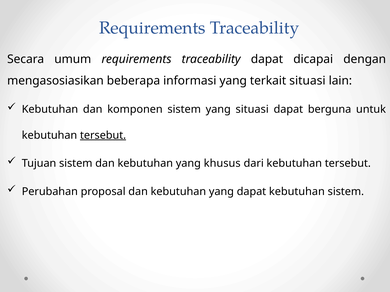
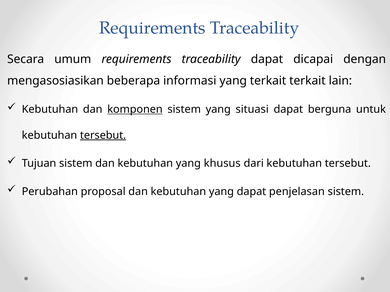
terkait situasi: situasi -> terkait
komponen underline: none -> present
dapat kebutuhan: kebutuhan -> penjelasan
